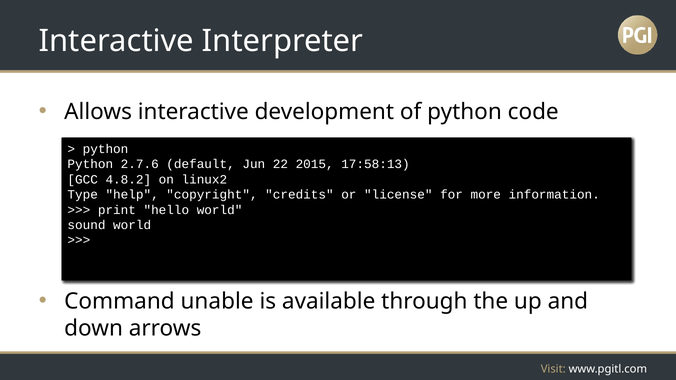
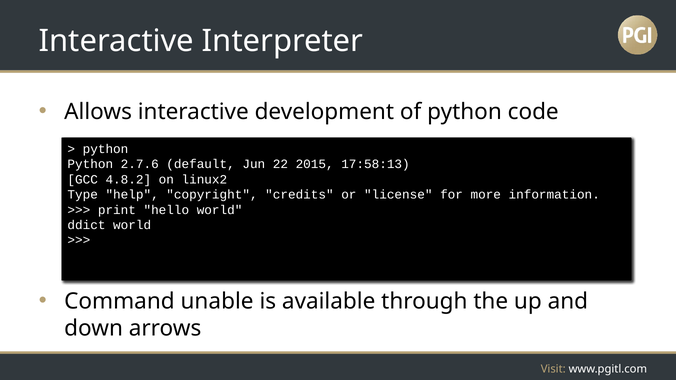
sound: sound -> ddict
